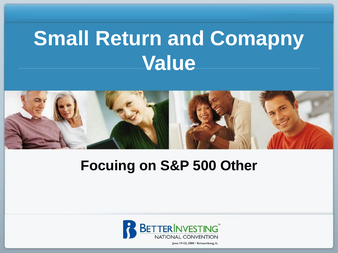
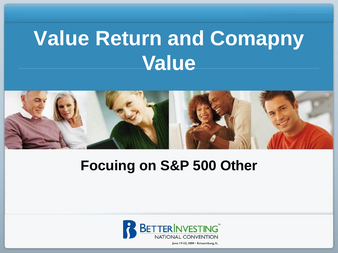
Small at (61, 39): Small -> Value
